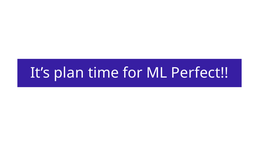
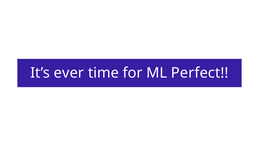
plan: plan -> ever
